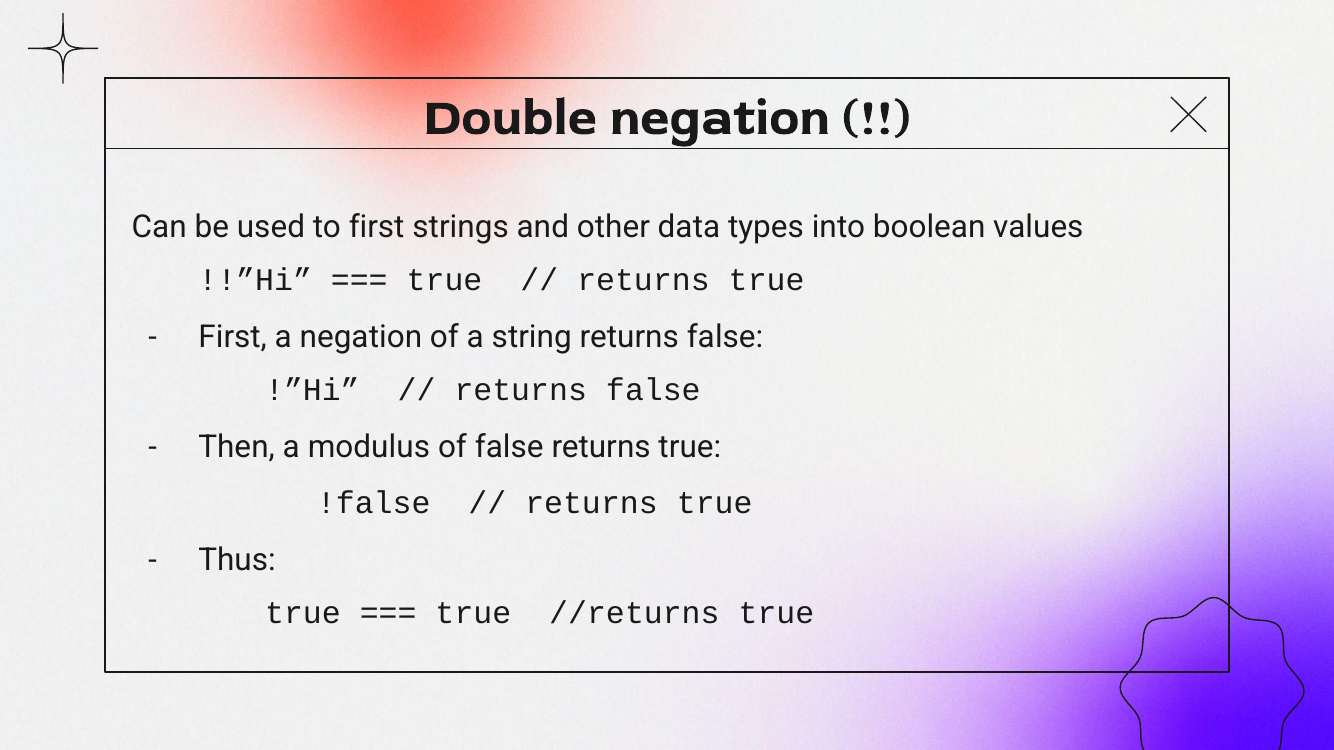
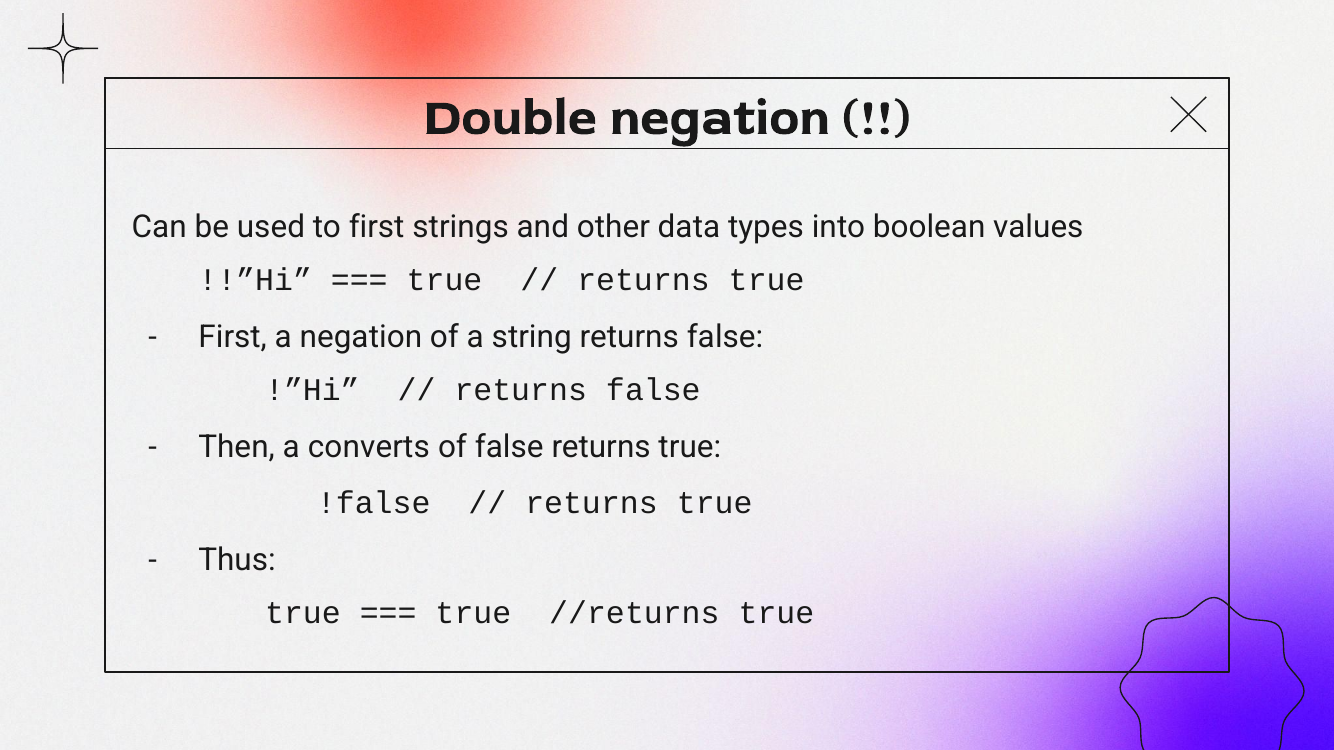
modulus: modulus -> converts
